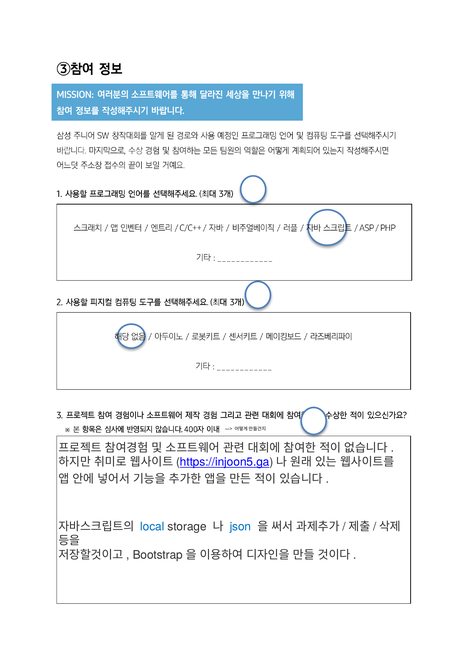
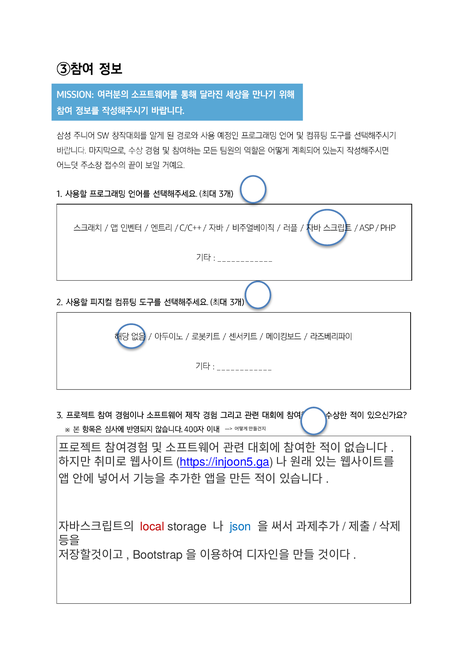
local colour: blue -> red
